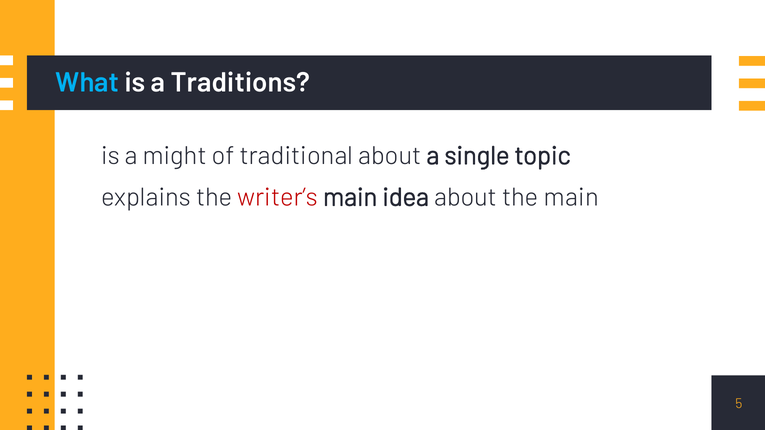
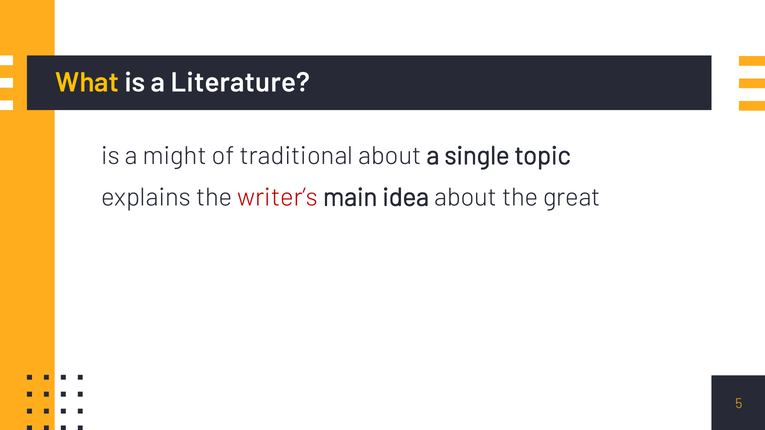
What colour: light blue -> yellow
Traditions: Traditions -> Literature
the main: main -> great
